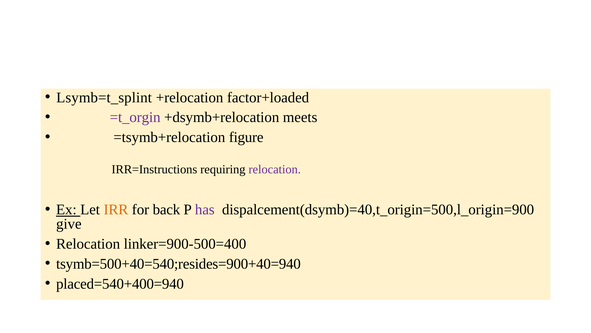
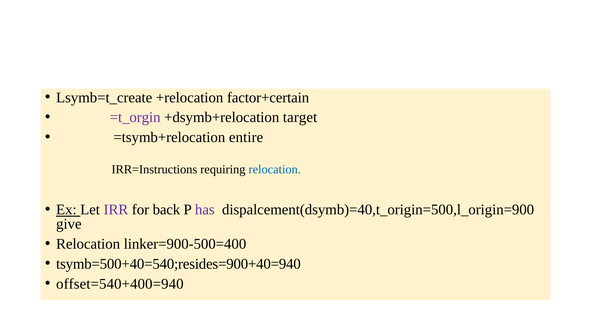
Lsymb=t_splint: Lsymb=t_splint -> Lsymb=t_create
factor+loaded: factor+loaded -> factor+certain
meets: meets -> target
figure: figure -> entire
relocation at (275, 169) colour: purple -> blue
IRR colour: orange -> purple
placed=540+400=940: placed=540+400=940 -> offset=540+400=940
